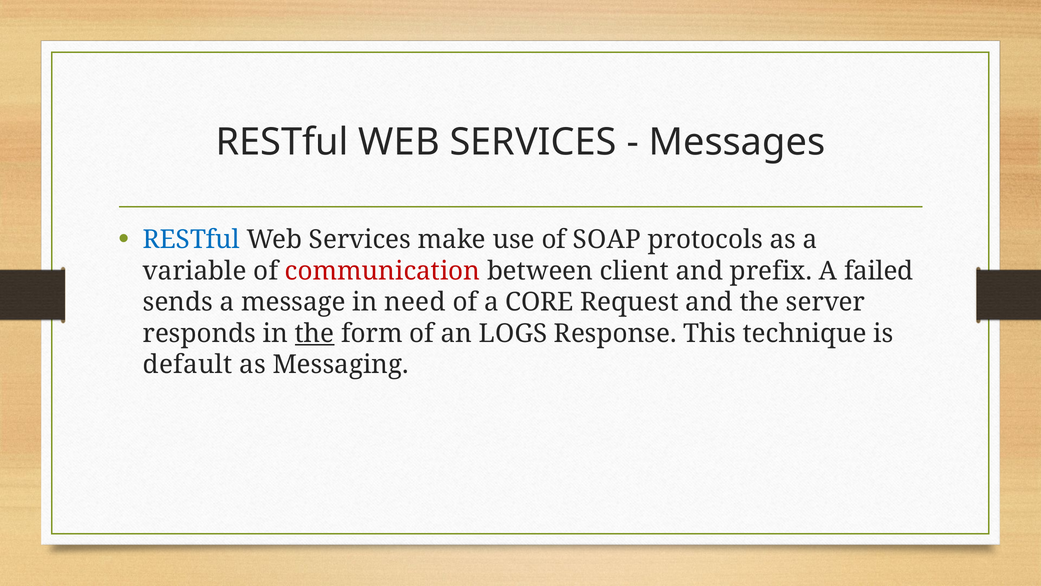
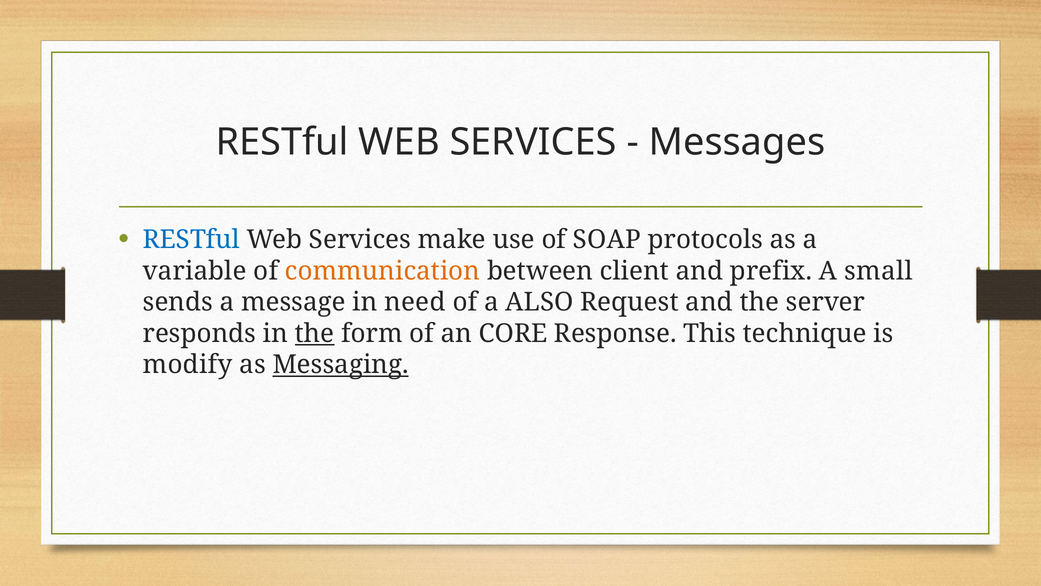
communication colour: red -> orange
failed: failed -> small
CORE: CORE -> ALSO
LOGS: LOGS -> CORE
default: default -> modify
Messaging underline: none -> present
